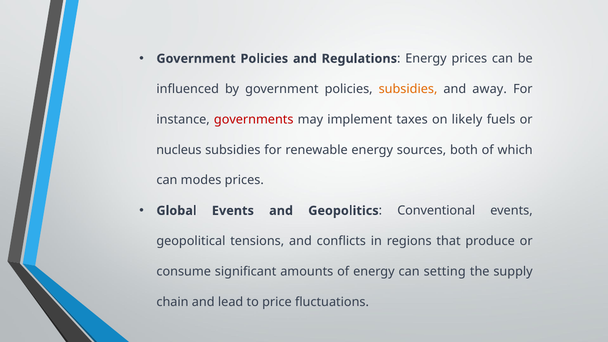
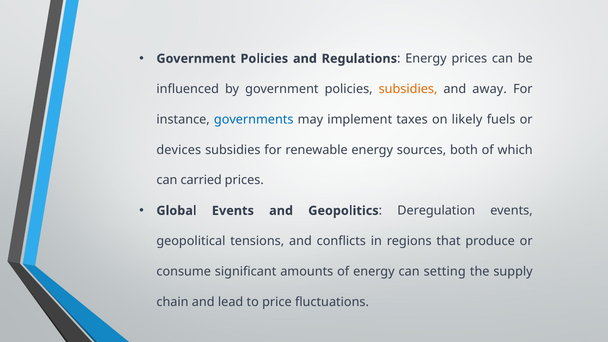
governments colour: red -> blue
nucleus: nucleus -> devices
modes: modes -> carried
Conventional: Conventional -> Deregulation
